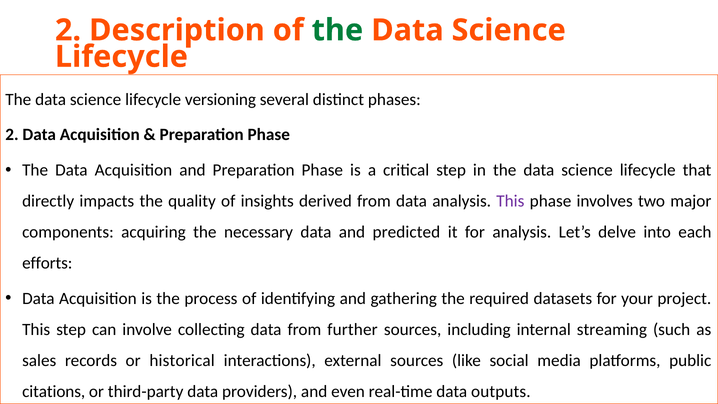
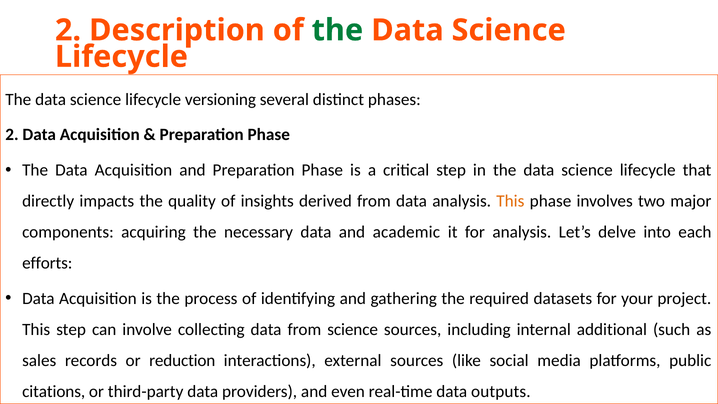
This at (510, 201) colour: purple -> orange
predicted: predicted -> academic
from further: further -> science
streaming: streaming -> additional
historical: historical -> reduction
